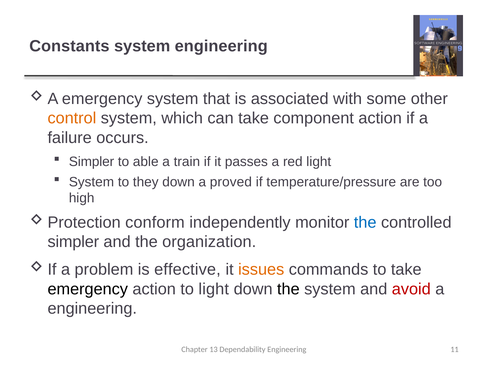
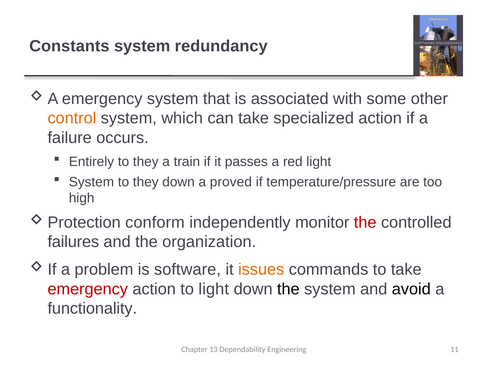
system engineering: engineering -> redundancy
component: component -> specialized
Simpler at (92, 162): Simpler -> Entirely
able at (146, 162): able -> they
the at (365, 222) colour: blue -> red
simpler at (73, 242): simpler -> failures
effective: effective -> software
emergency at (88, 289) colour: black -> red
avoid colour: red -> black
engineering at (92, 309): engineering -> functionality
